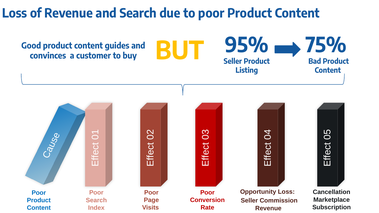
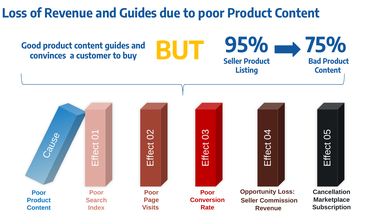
and Search: Search -> Guides
